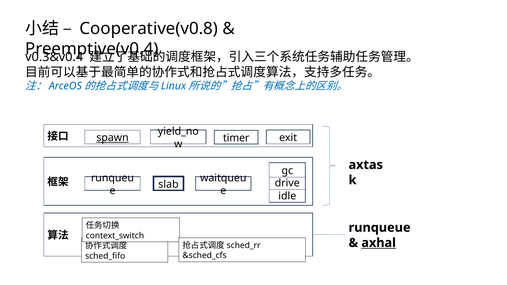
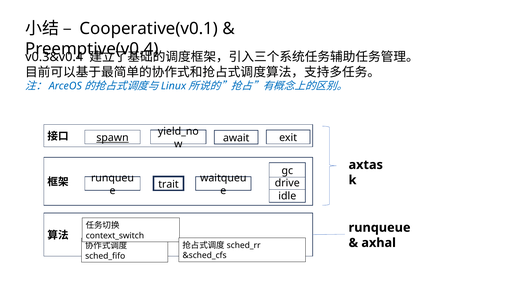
Cooperative(v0.8: Cooperative(v0.8 -> Cooperative(v0.1
timer: timer -> await
slab: slab -> trait
axhal underline: present -> none
